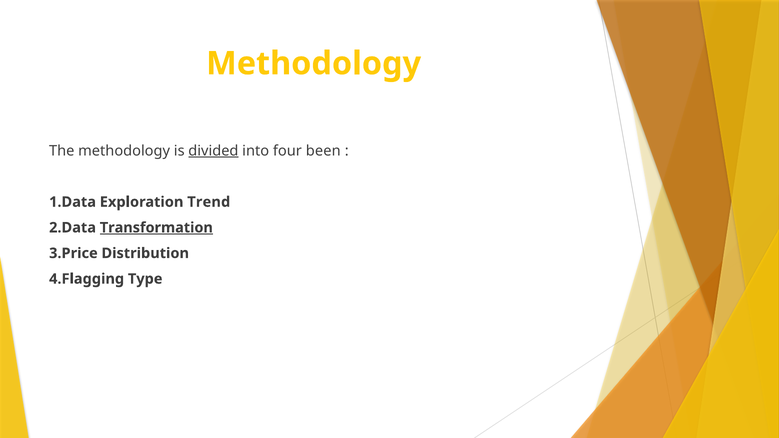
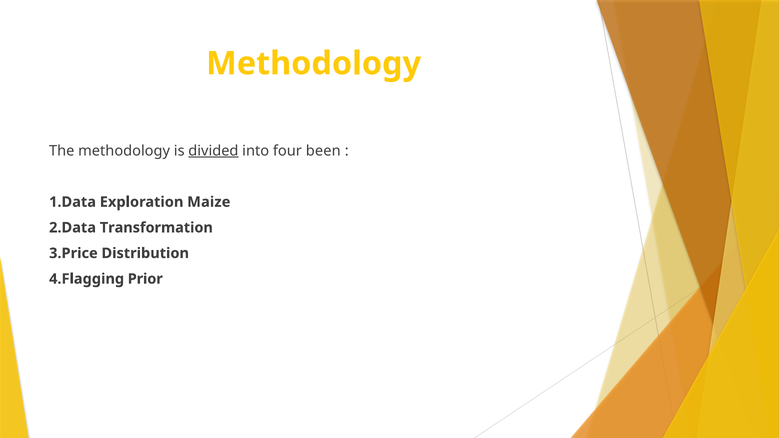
Trend: Trend -> Maize
Transformation underline: present -> none
Type: Type -> Prior
